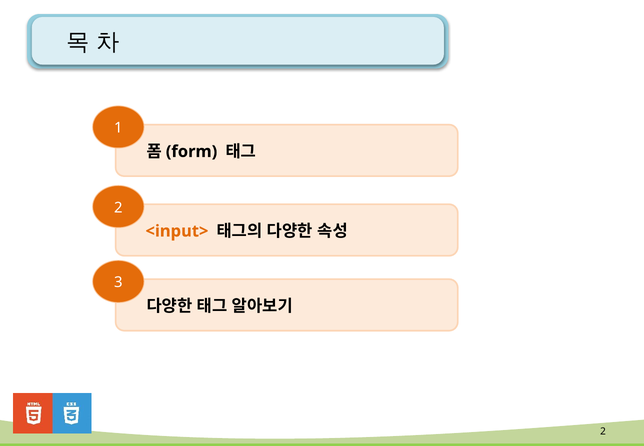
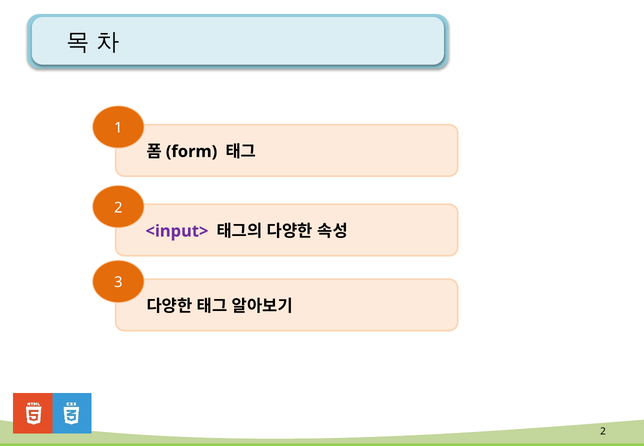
<input> colour: orange -> purple
